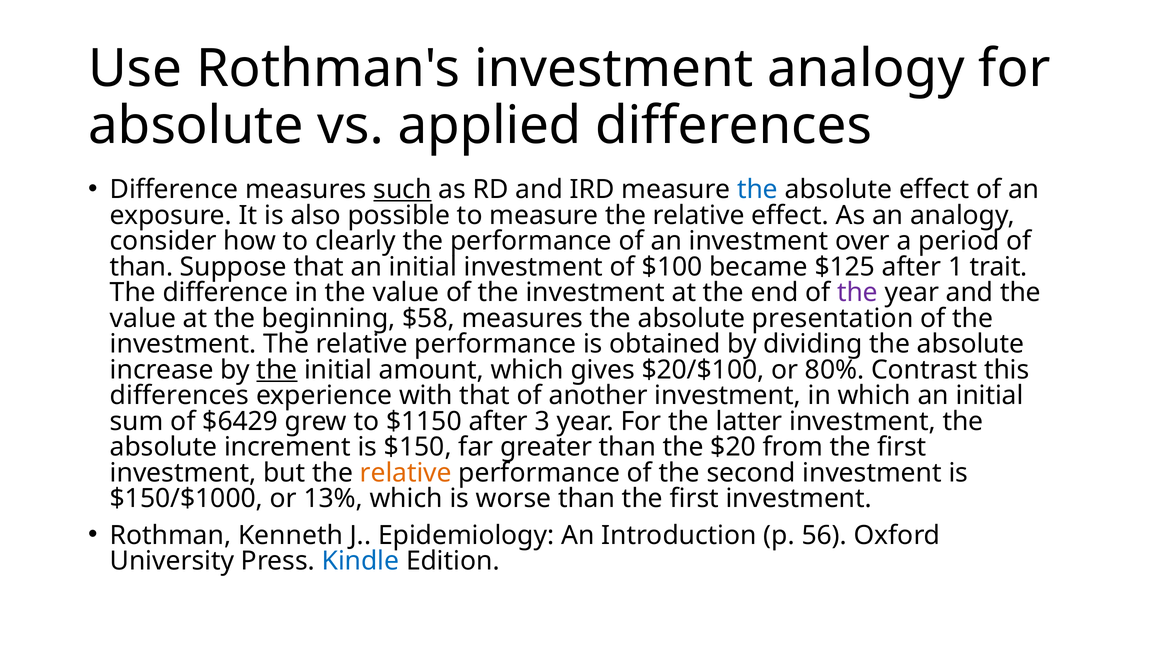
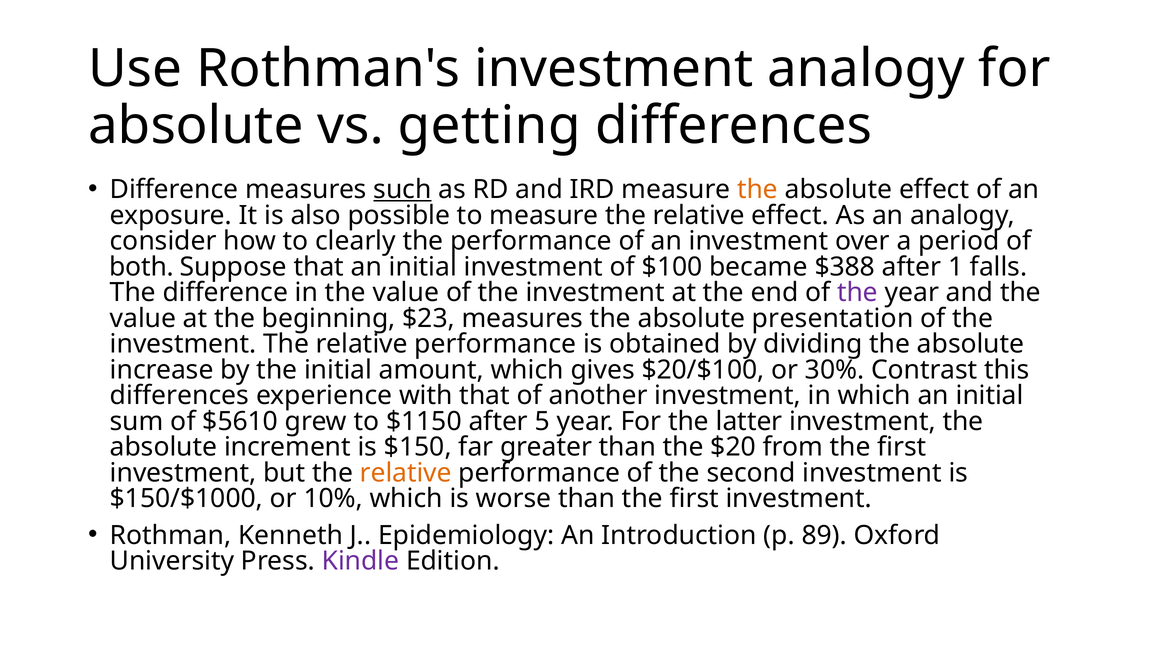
applied: applied -> getting
the at (757, 189) colour: blue -> orange
than at (142, 267): than -> both
$125: $125 -> $388
trait: trait -> falls
$58: $58 -> $23
the at (277, 370) underline: present -> none
80%: 80% -> 30%
$6429: $6429 -> $5610
3: 3 -> 5
13%: 13% -> 10%
56: 56 -> 89
Kindle colour: blue -> purple
